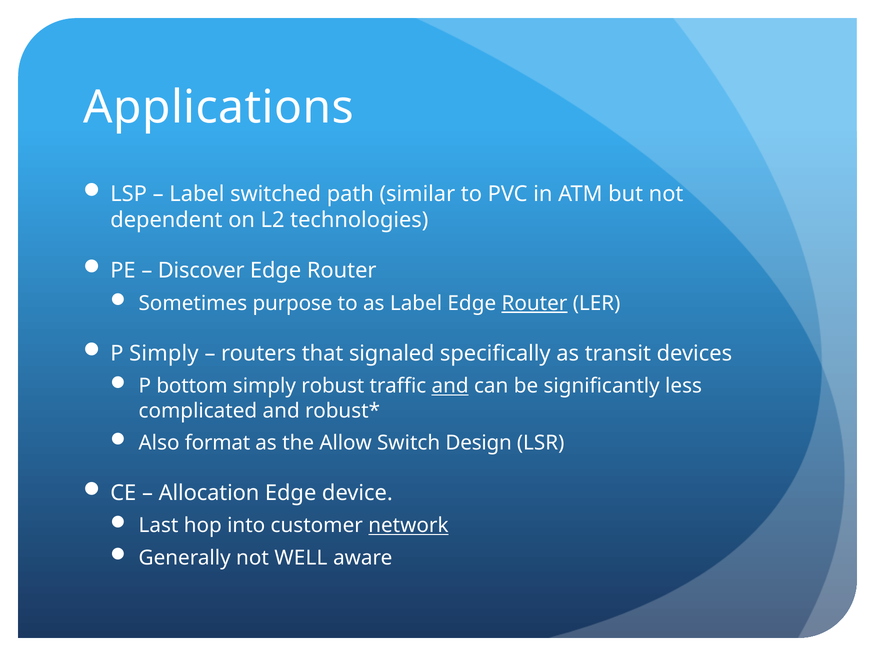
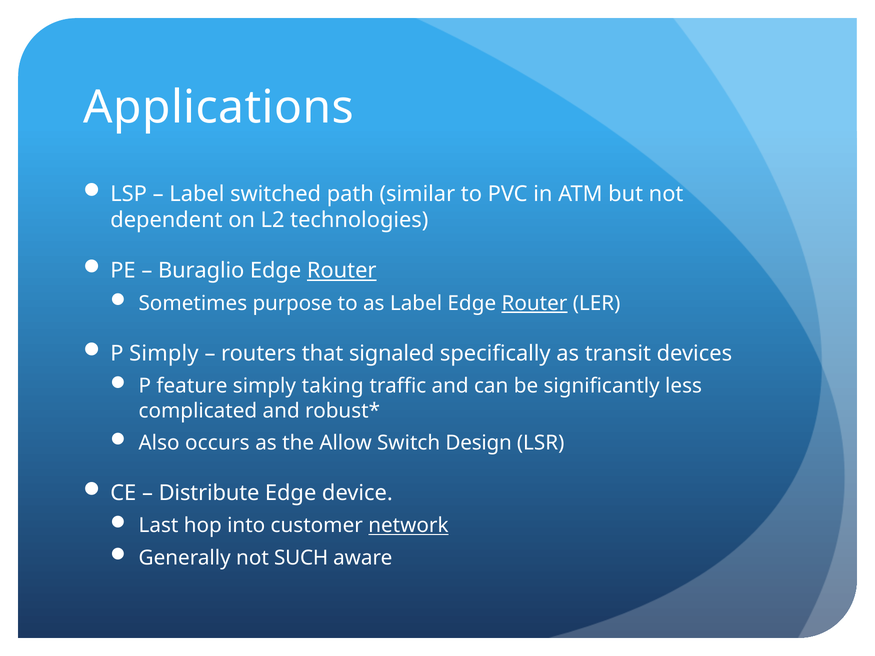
Discover: Discover -> Buraglio
Router at (342, 271) underline: none -> present
bottom: bottom -> feature
robust: robust -> taking
and at (450, 386) underline: present -> none
format: format -> occurs
Allocation: Allocation -> Distribute
WELL: WELL -> SUCH
